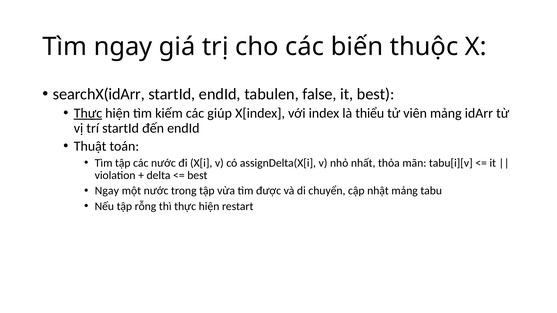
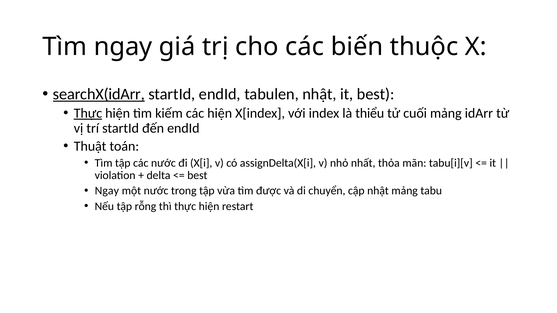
searchX(idArr underline: none -> present
tabulen false: false -> nhật
các giúp: giúp -> hiện
viên: viên -> cuối
